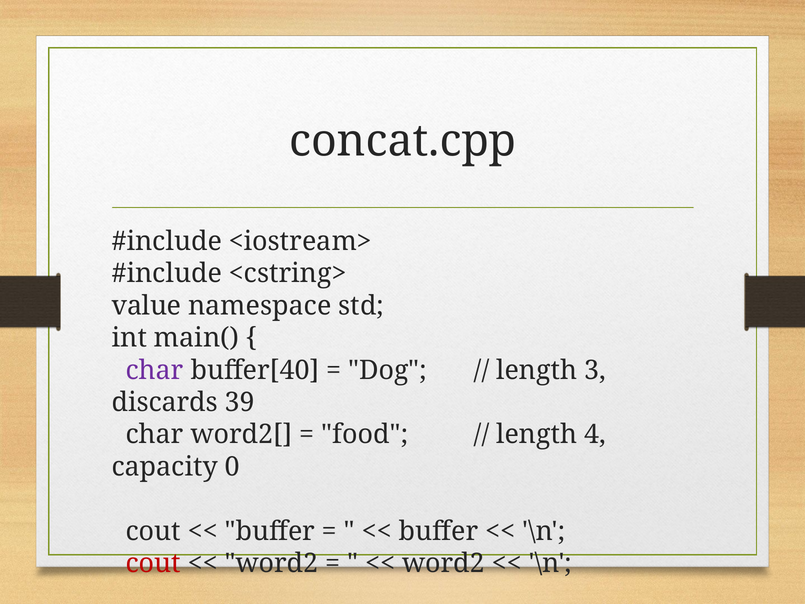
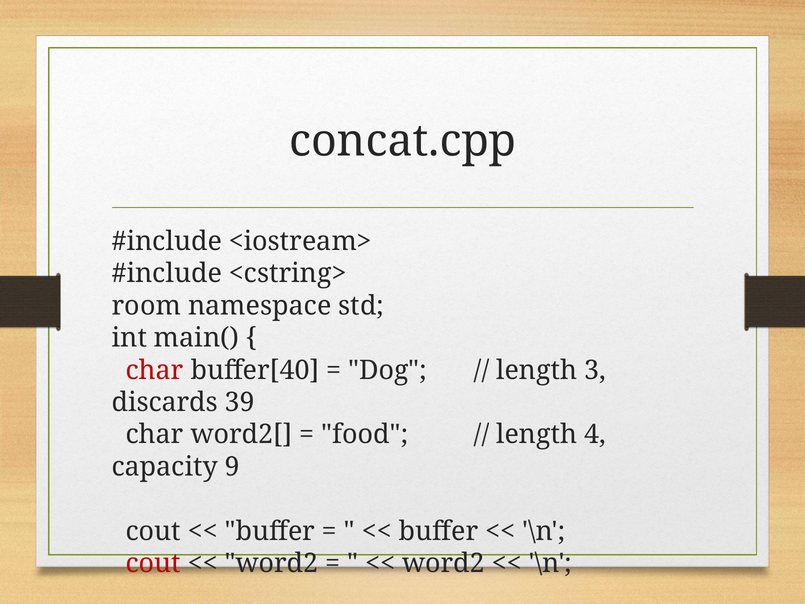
value: value -> room
char at (155, 370) colour: purple -> red
0: 0 -> 9
